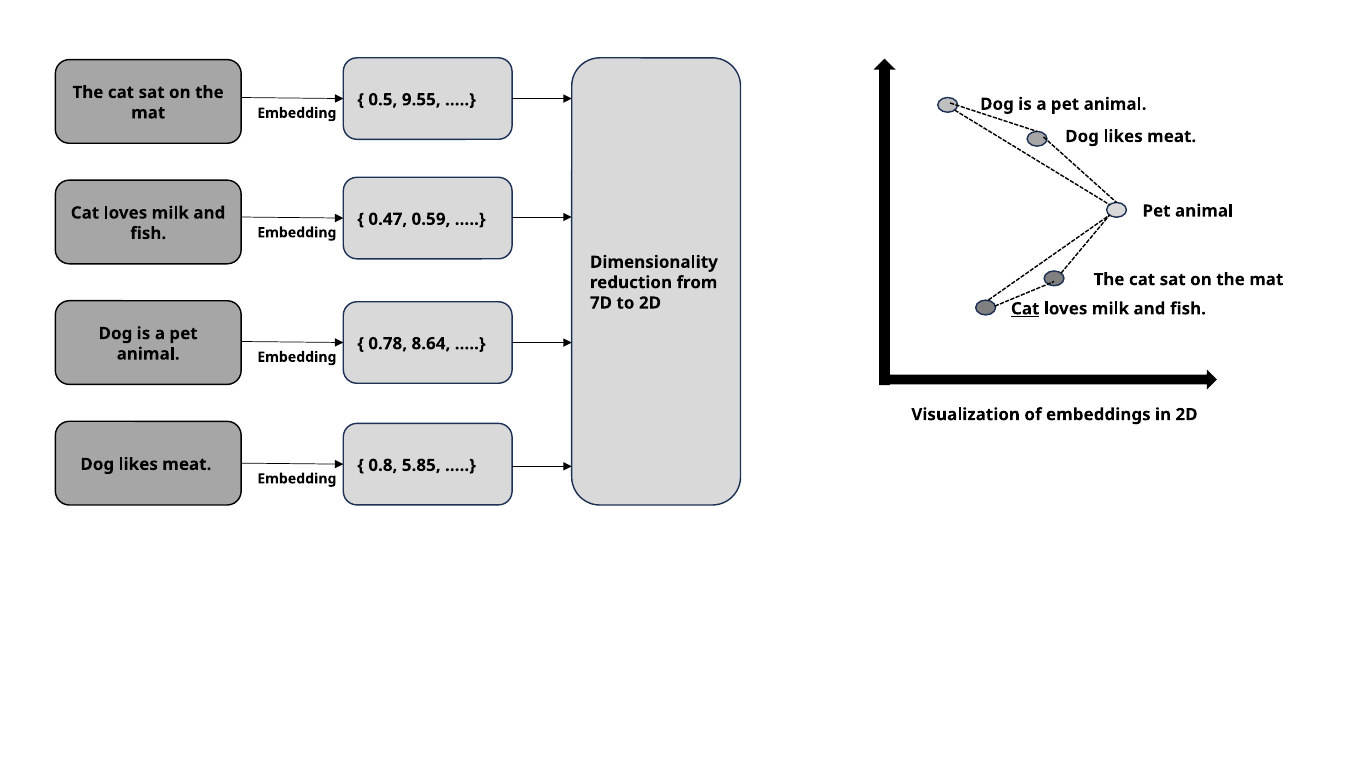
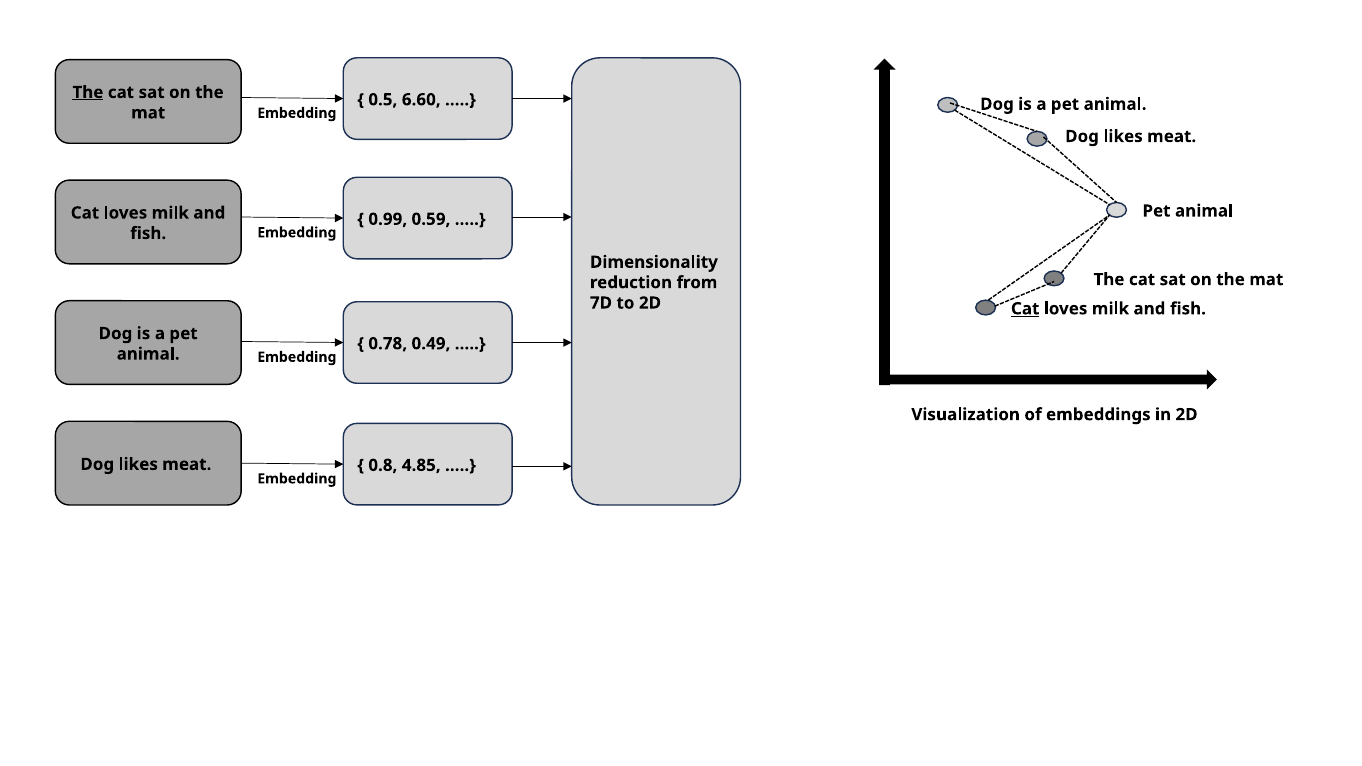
The at (88, 92) underline: none -> present
9.55: 9.55 -> 6.60
0.47: 0.47 -> 0.99
8.64: 8.64 -> 0.49
5.85: 5.85 -> 4.85
